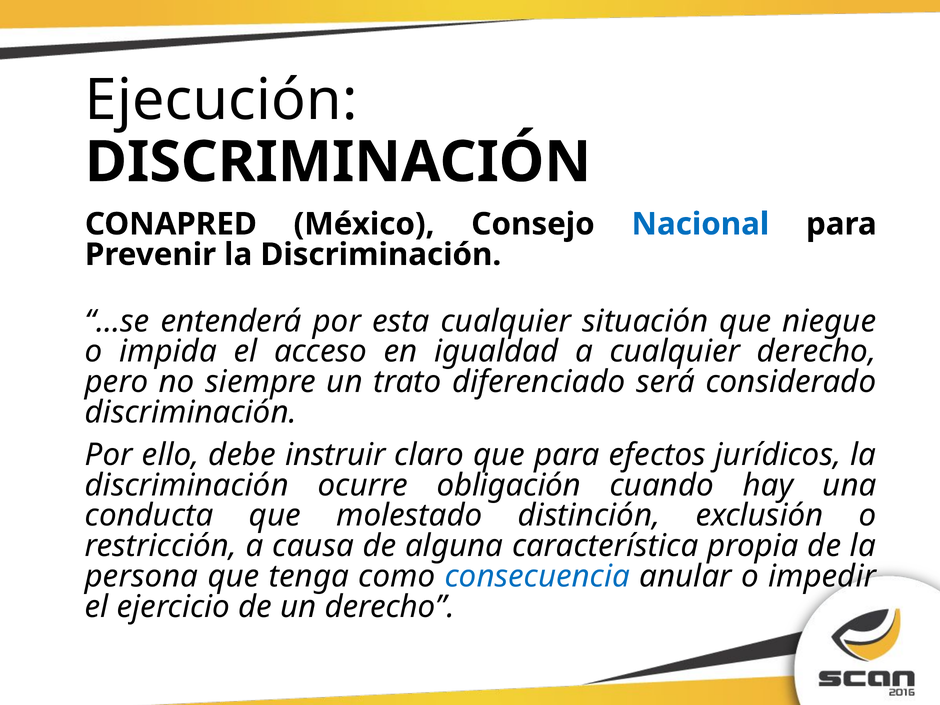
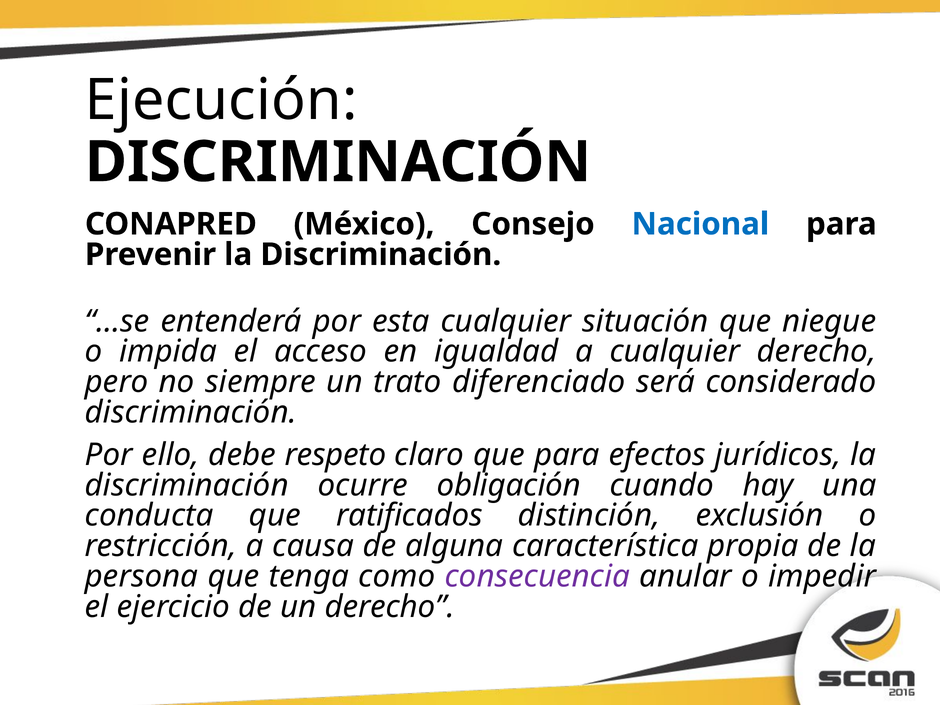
instruir: instruir -> respeto
molestado: molestado -> ratificados
consecuencia colour: blue -> purple
